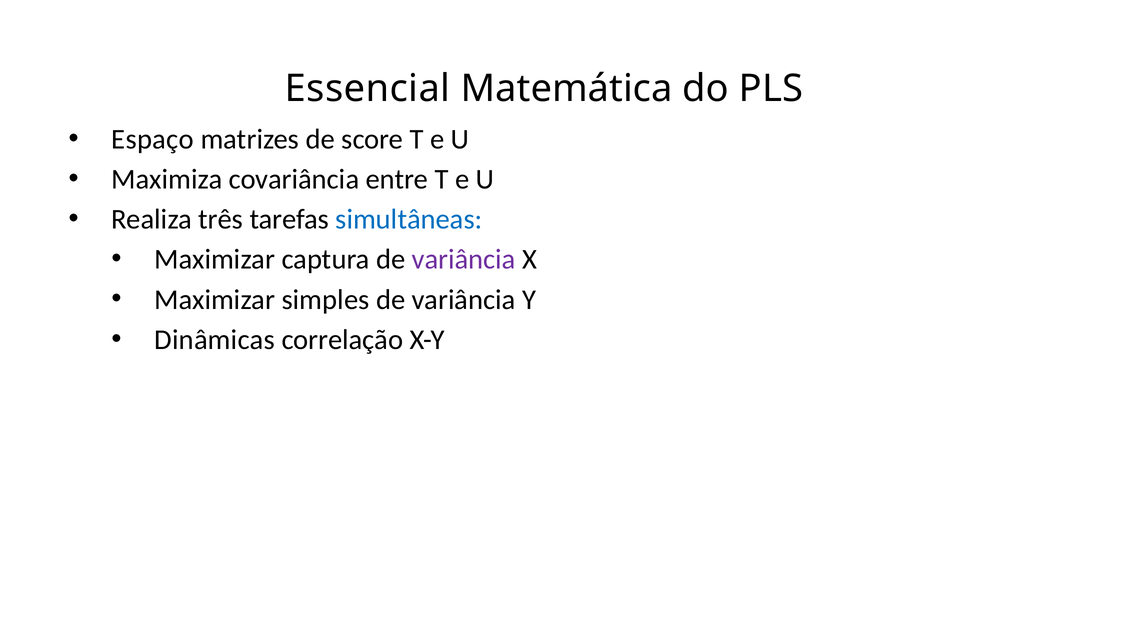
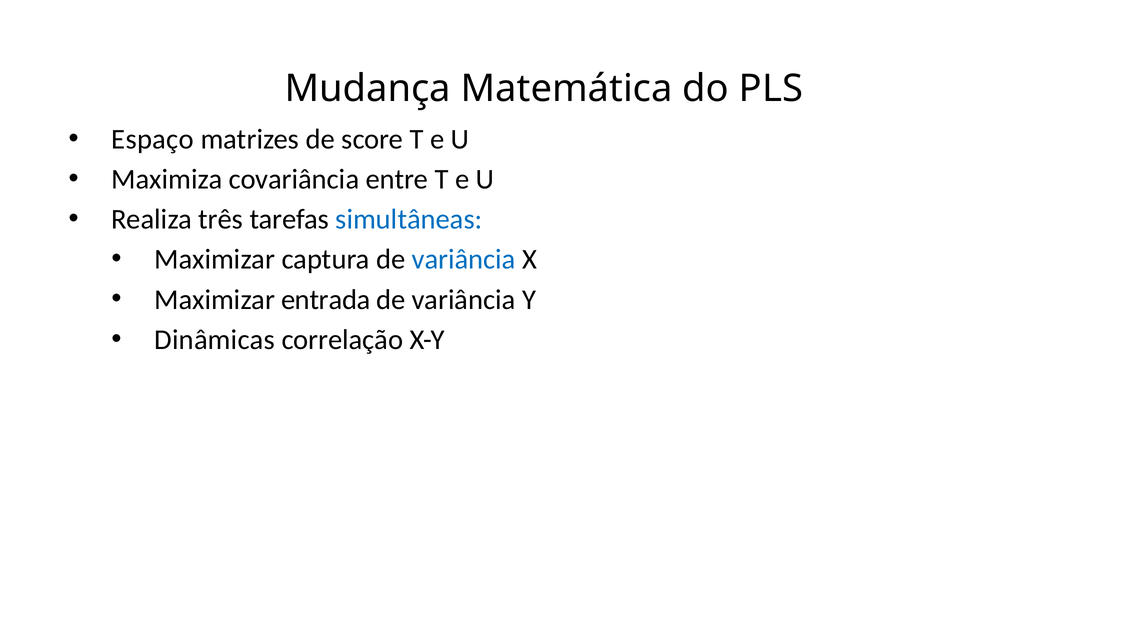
Essencial: Essencial -> Mudança
variância at (464, 260) colour: purple -> blue
simples: simples -> entrada
